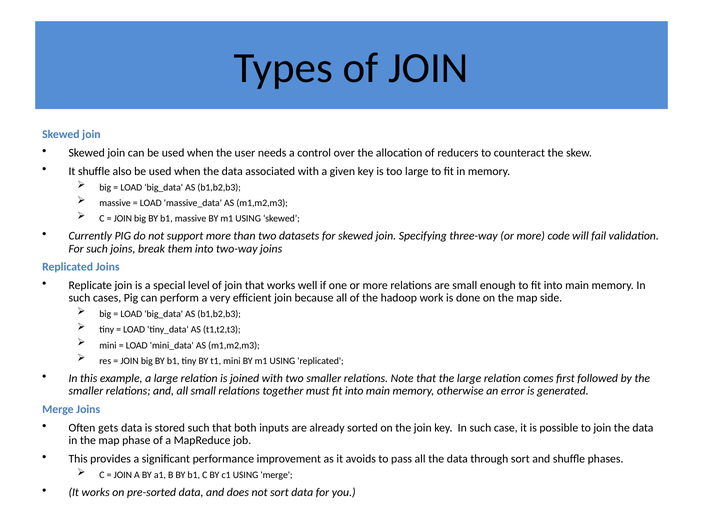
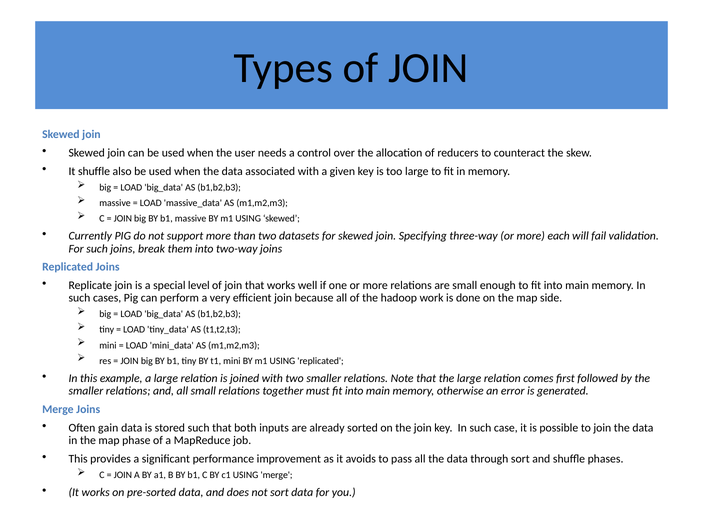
code: code -> each
gets: gets -> gain
